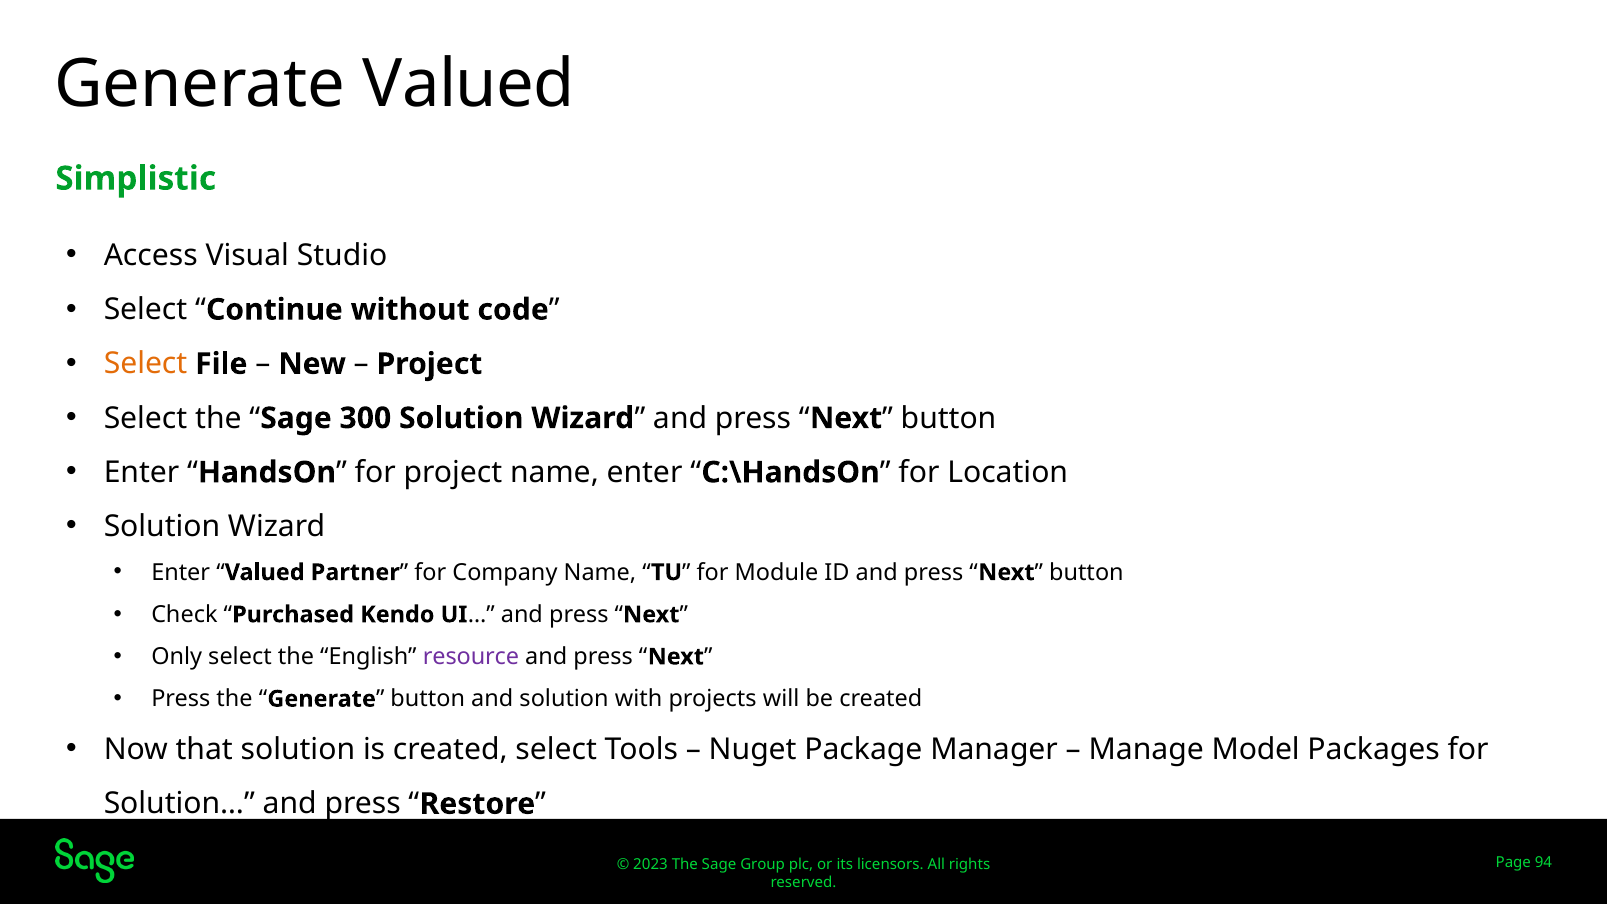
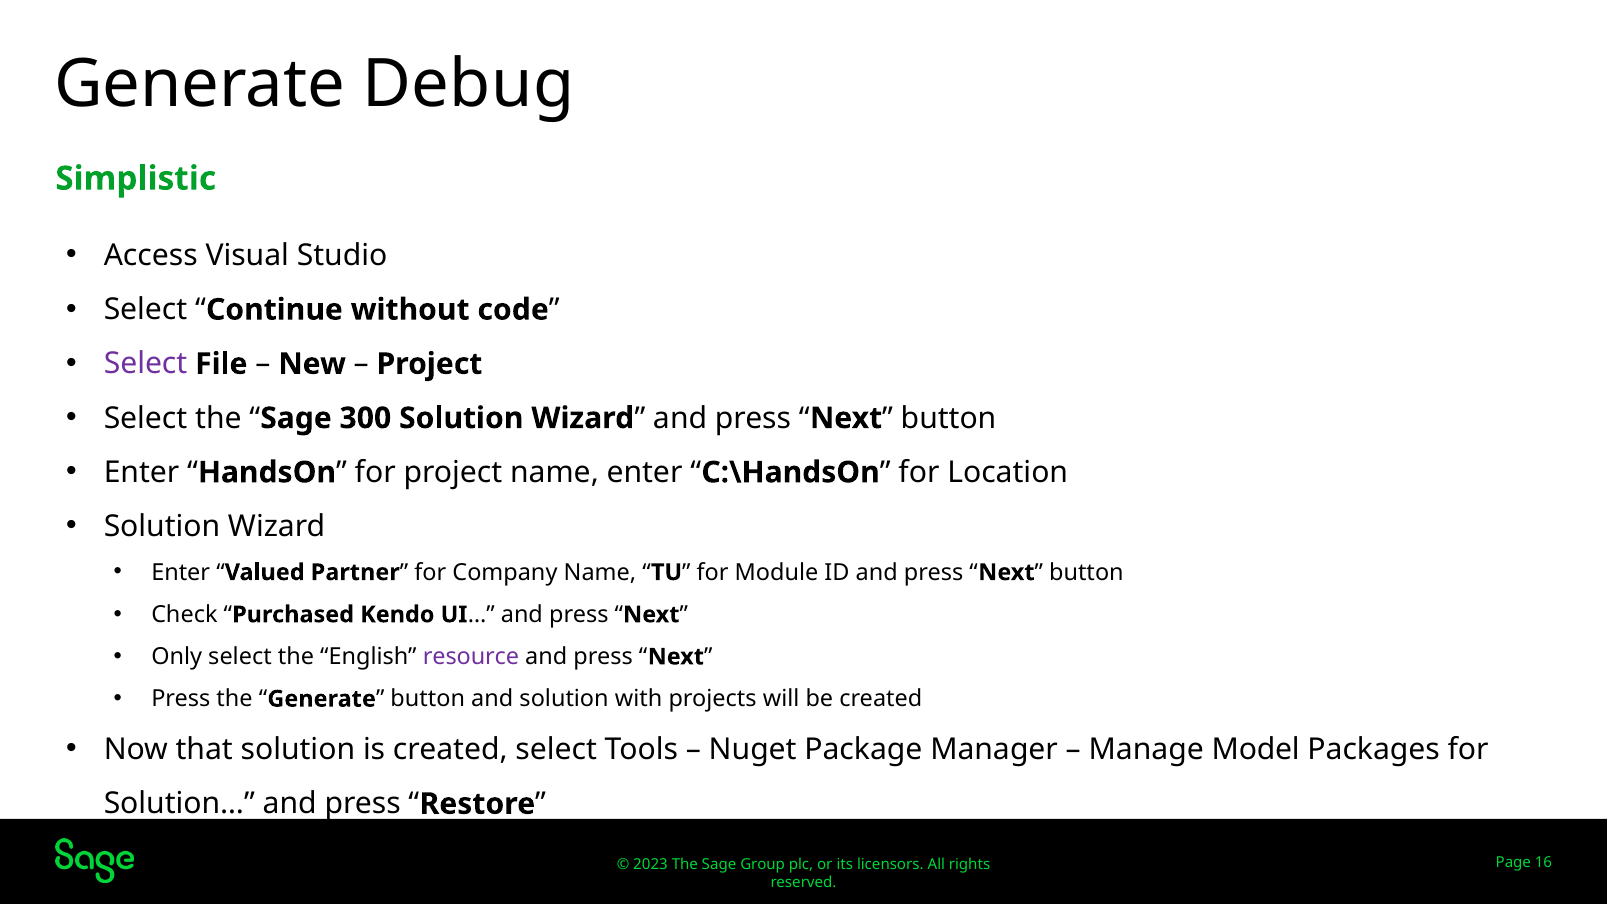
Generate Valued: Valued -> Debug
Select at (146, 364) colour: orange -> purple
94: 94 -> 16
